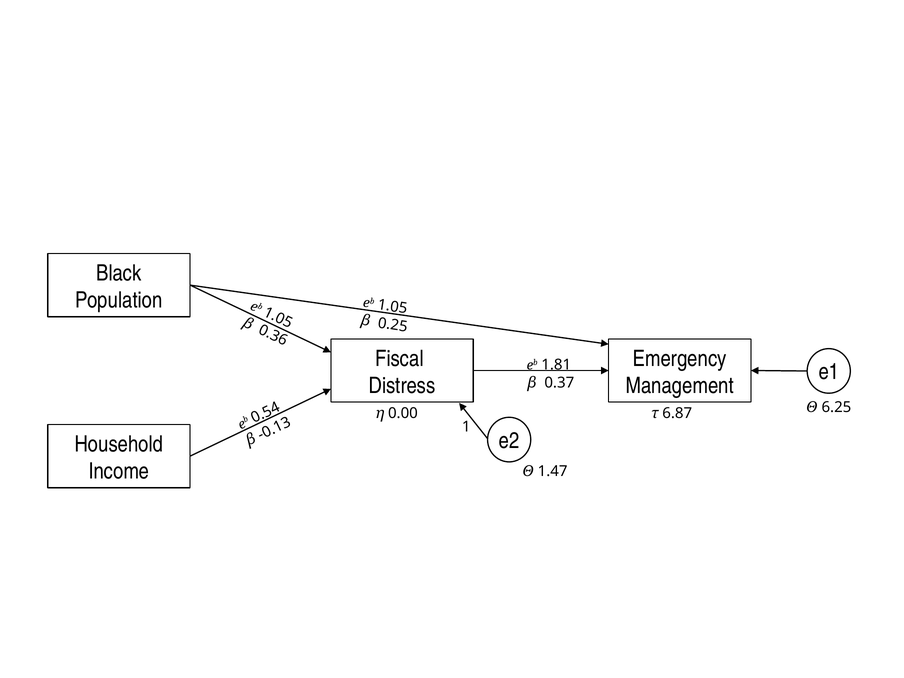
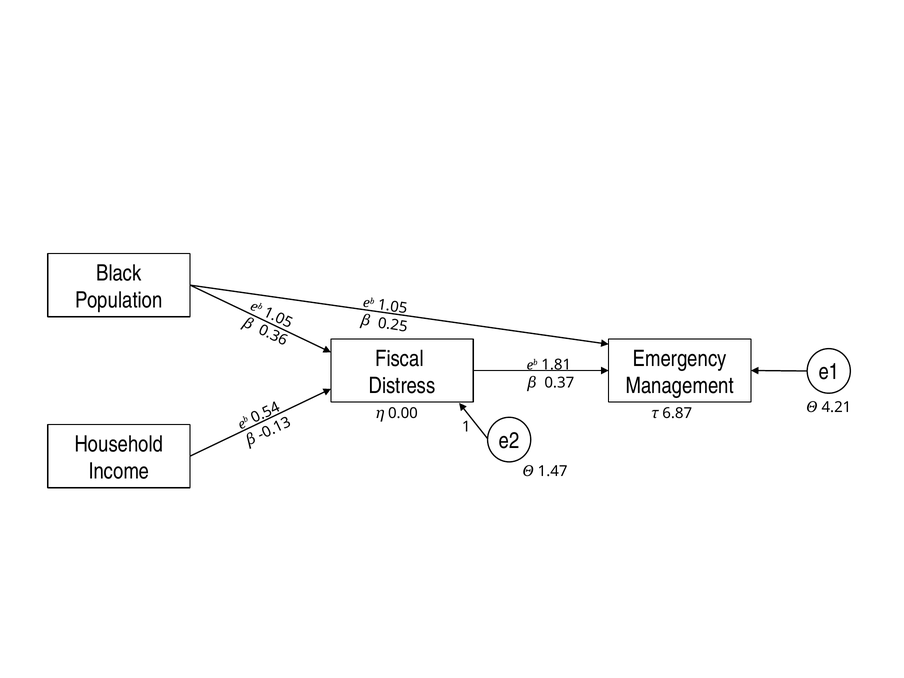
6.25: 6.25 -> 4.21
